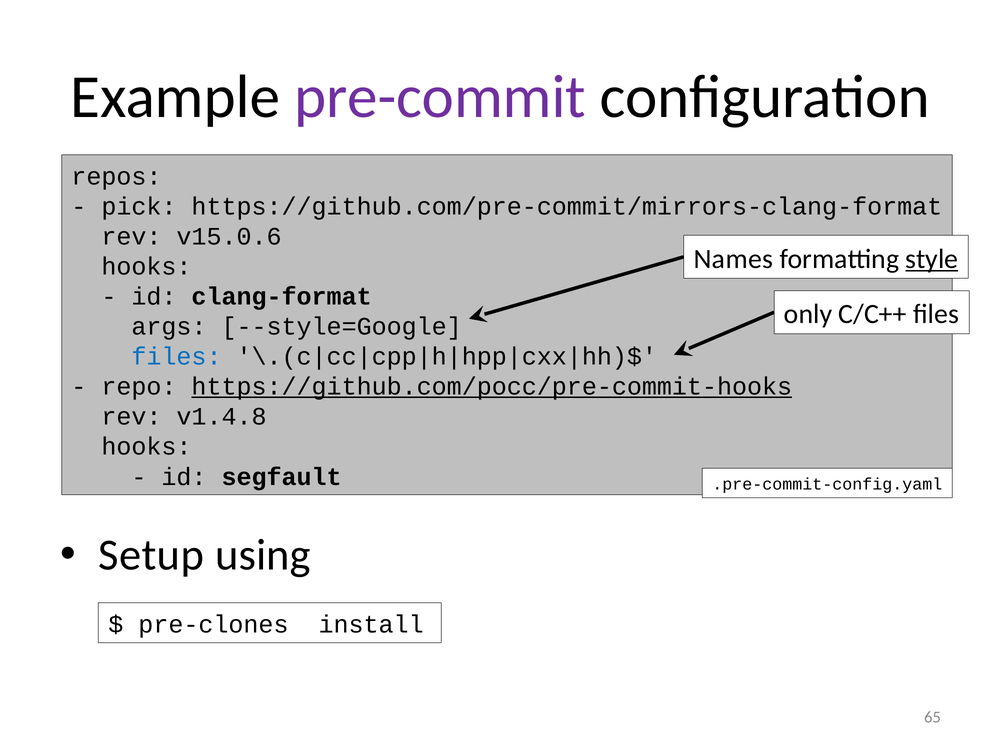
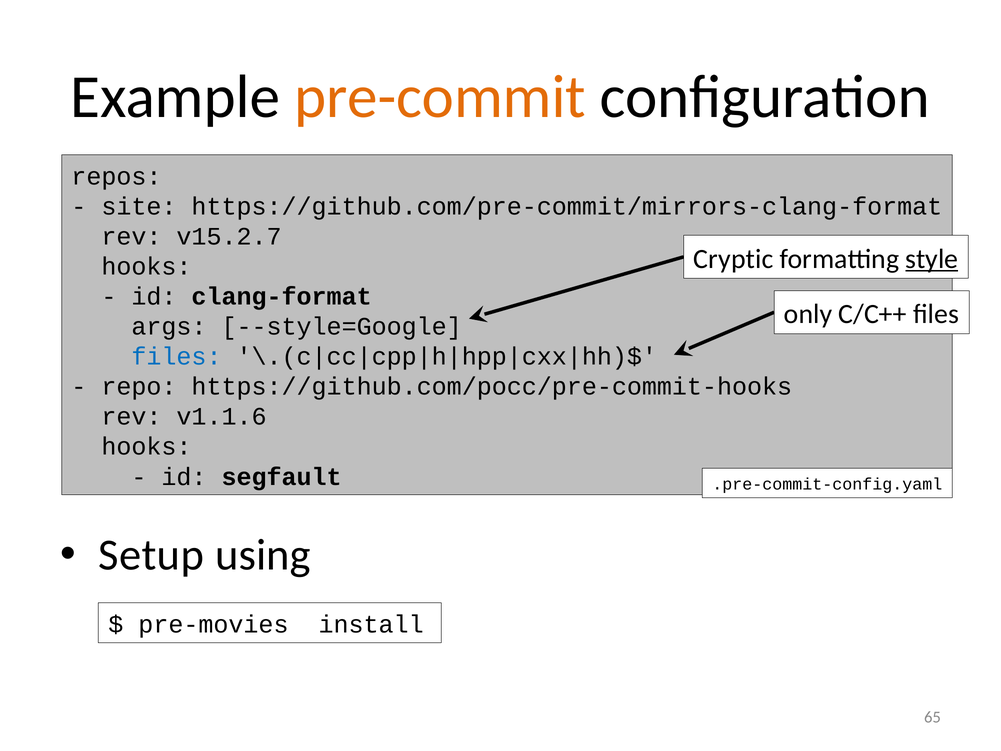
pre-commit colour: purple -> orange
pick: pick -> site
v15.0.6: v15.0.6 -> v15.2.7
Names: Names -> Cryptic
https://github.com/pocc/pre-commit-hooks underline: present -> none
v1.4.8: v1.4.8 -> v1.1.6
pre-clones: pre-clones -> pre-movies
